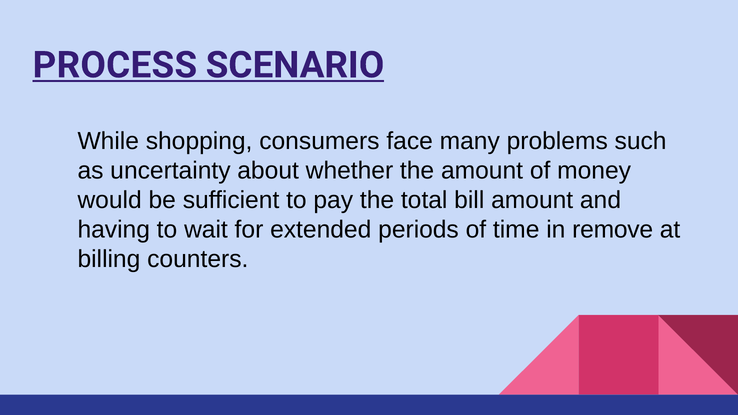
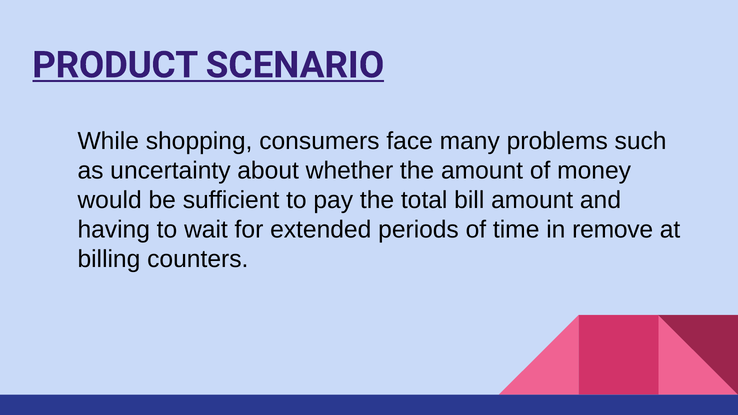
PROCESS: PROCESS -> PRODUCT
